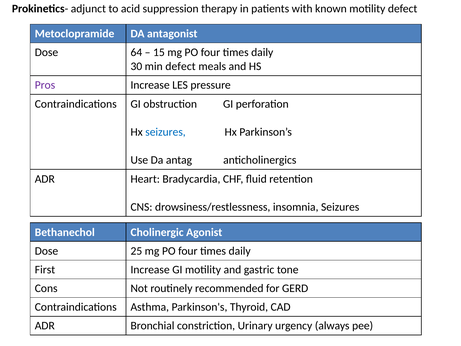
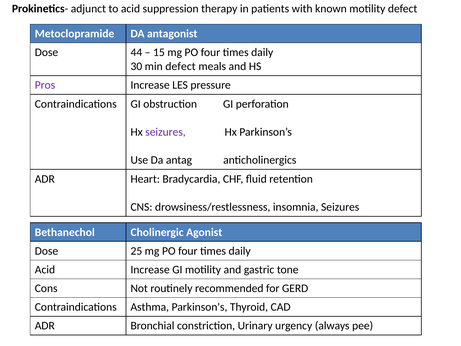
64: 64 -> 44
seizures at (165, 132) colour: blue -> purple
First at (45, 269): First -> Acid
